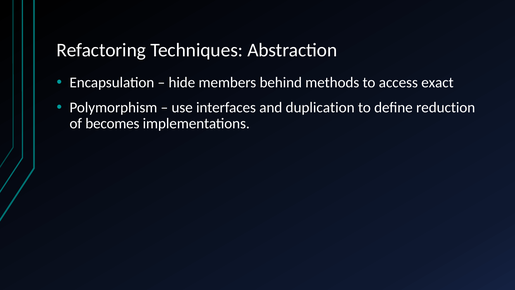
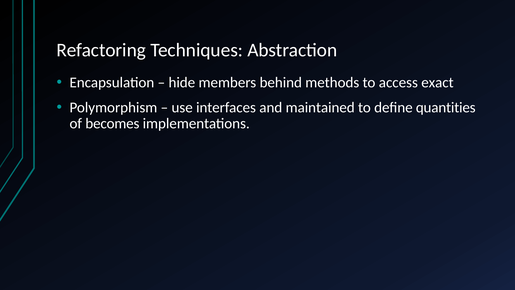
duplication: duplication -> maintained
reduction: reduction -> quantities
